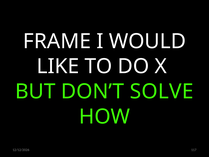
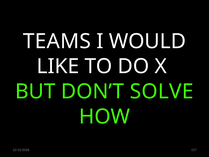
FRAME: FRAME -> TEAMS
